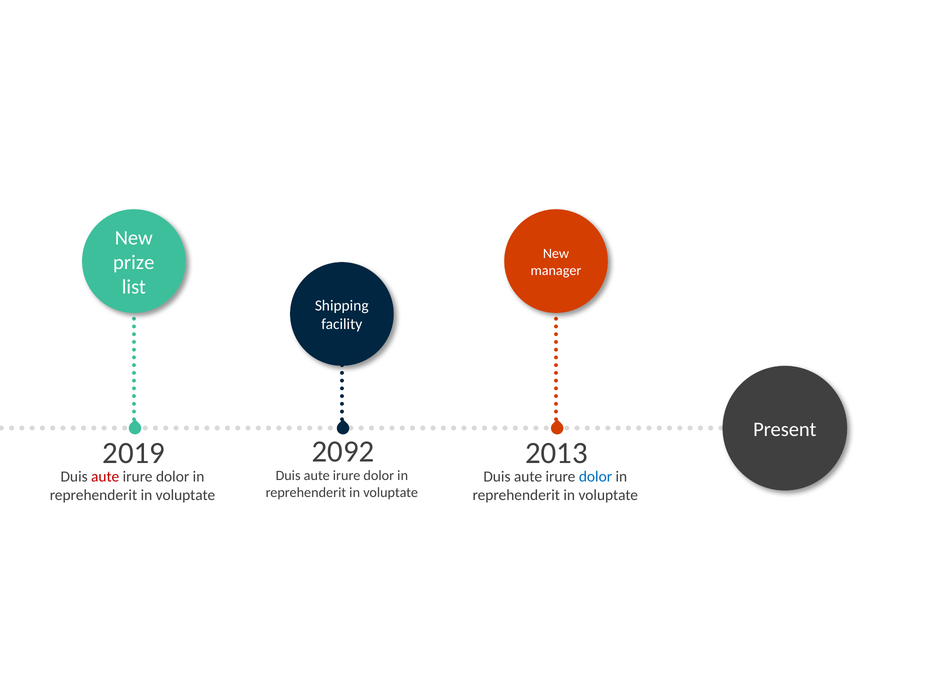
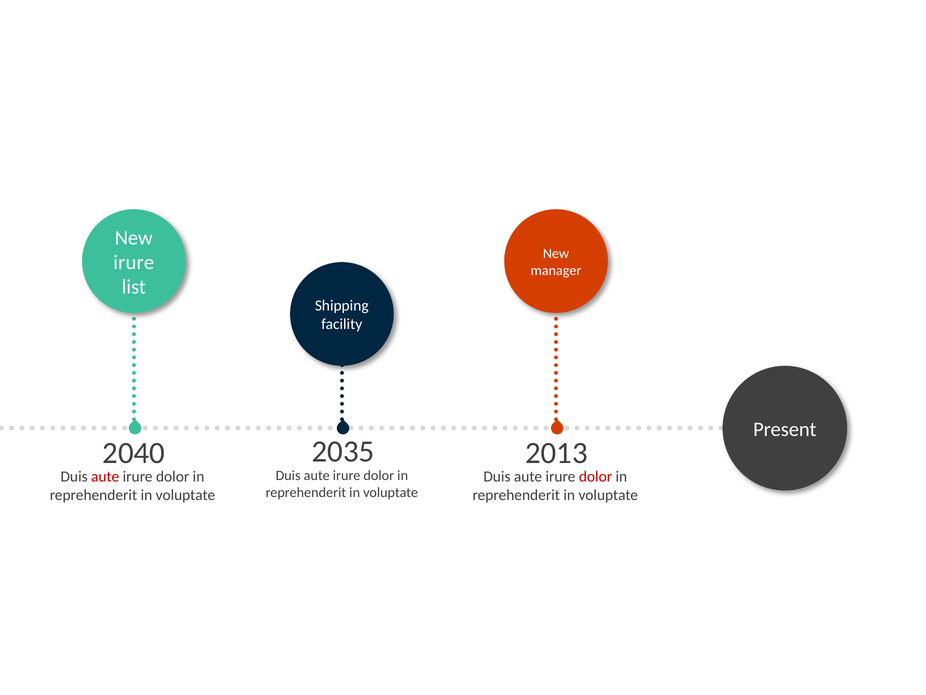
prize at (134, 262): prize -> irure
2092: 2092 -> 2035
2019: 2019 -> 2040
dolor at (596, 476) colour: blue -> red
